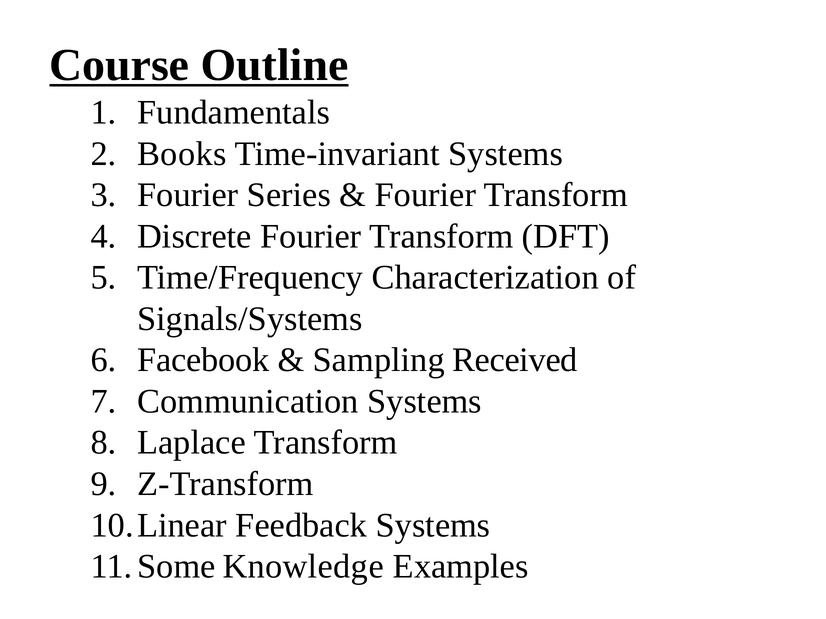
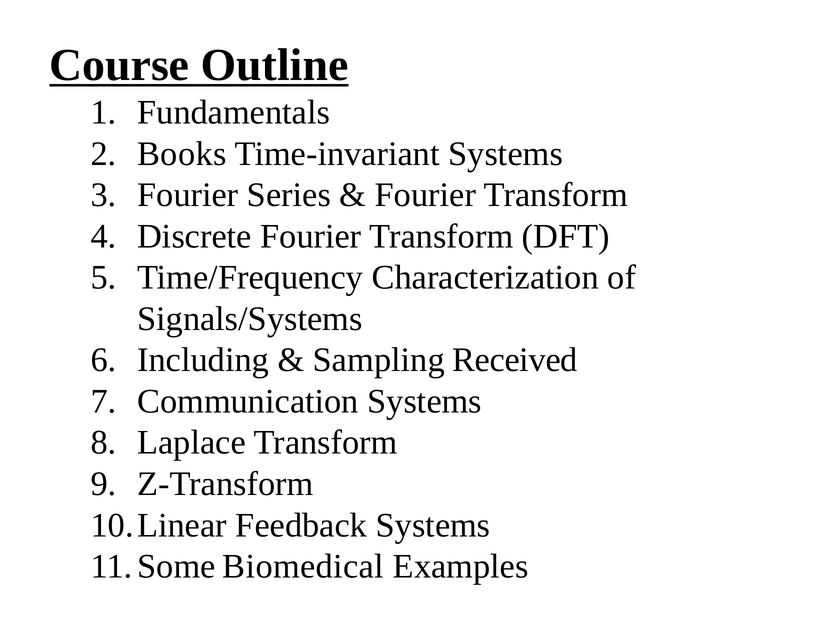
Facebook: Facebook -> Including
Knowledge: Knowledge -> Biomedical
